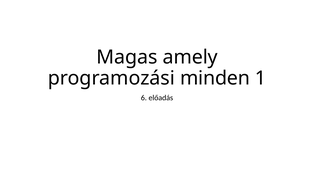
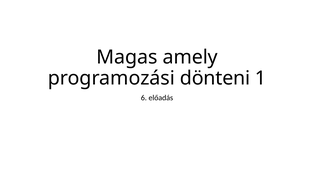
minden: minden -> dönteni
